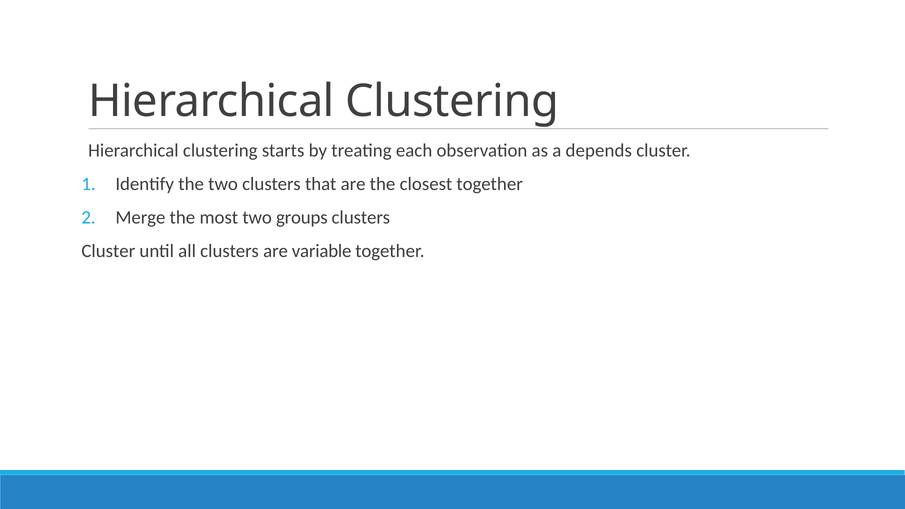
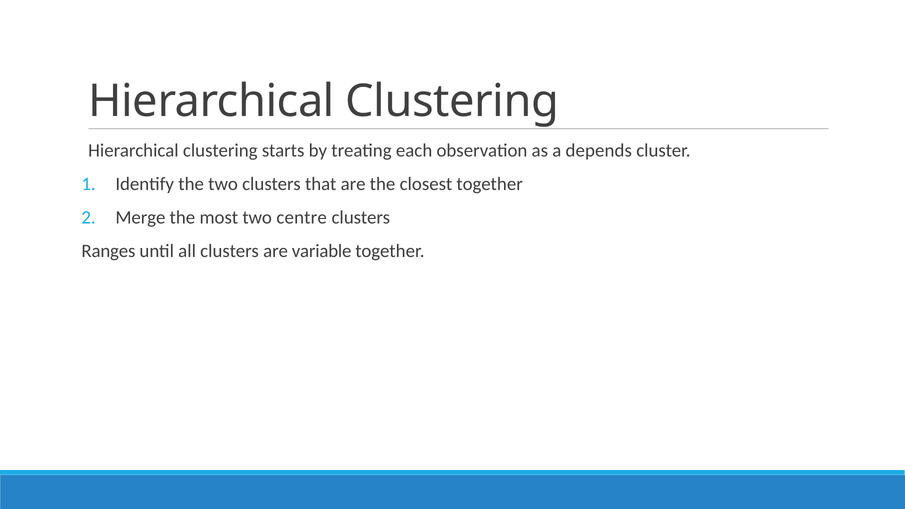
groups: groups -> centre
Cluster at (108, 251): Cluster -> Ranges
